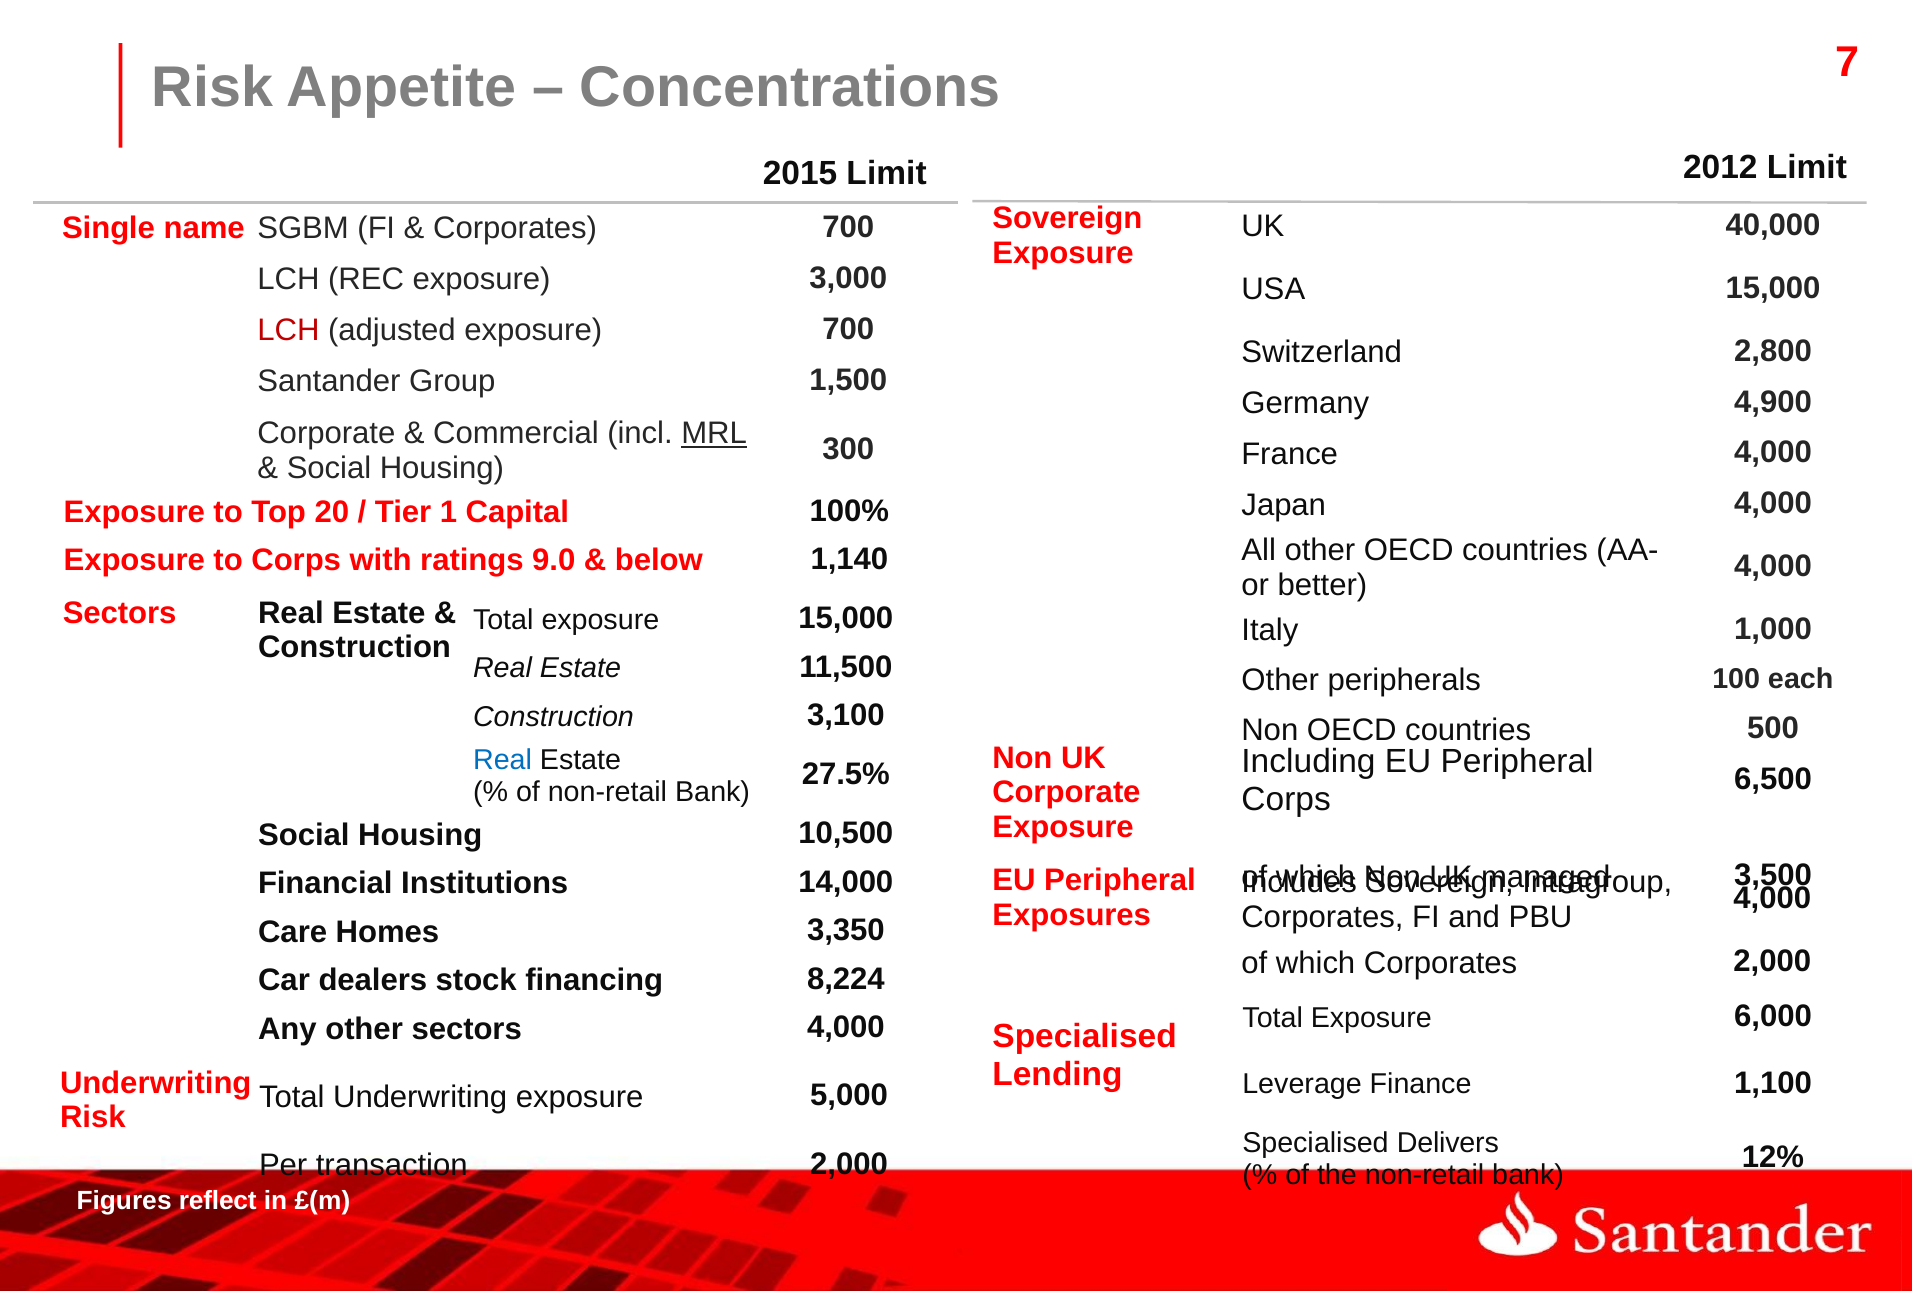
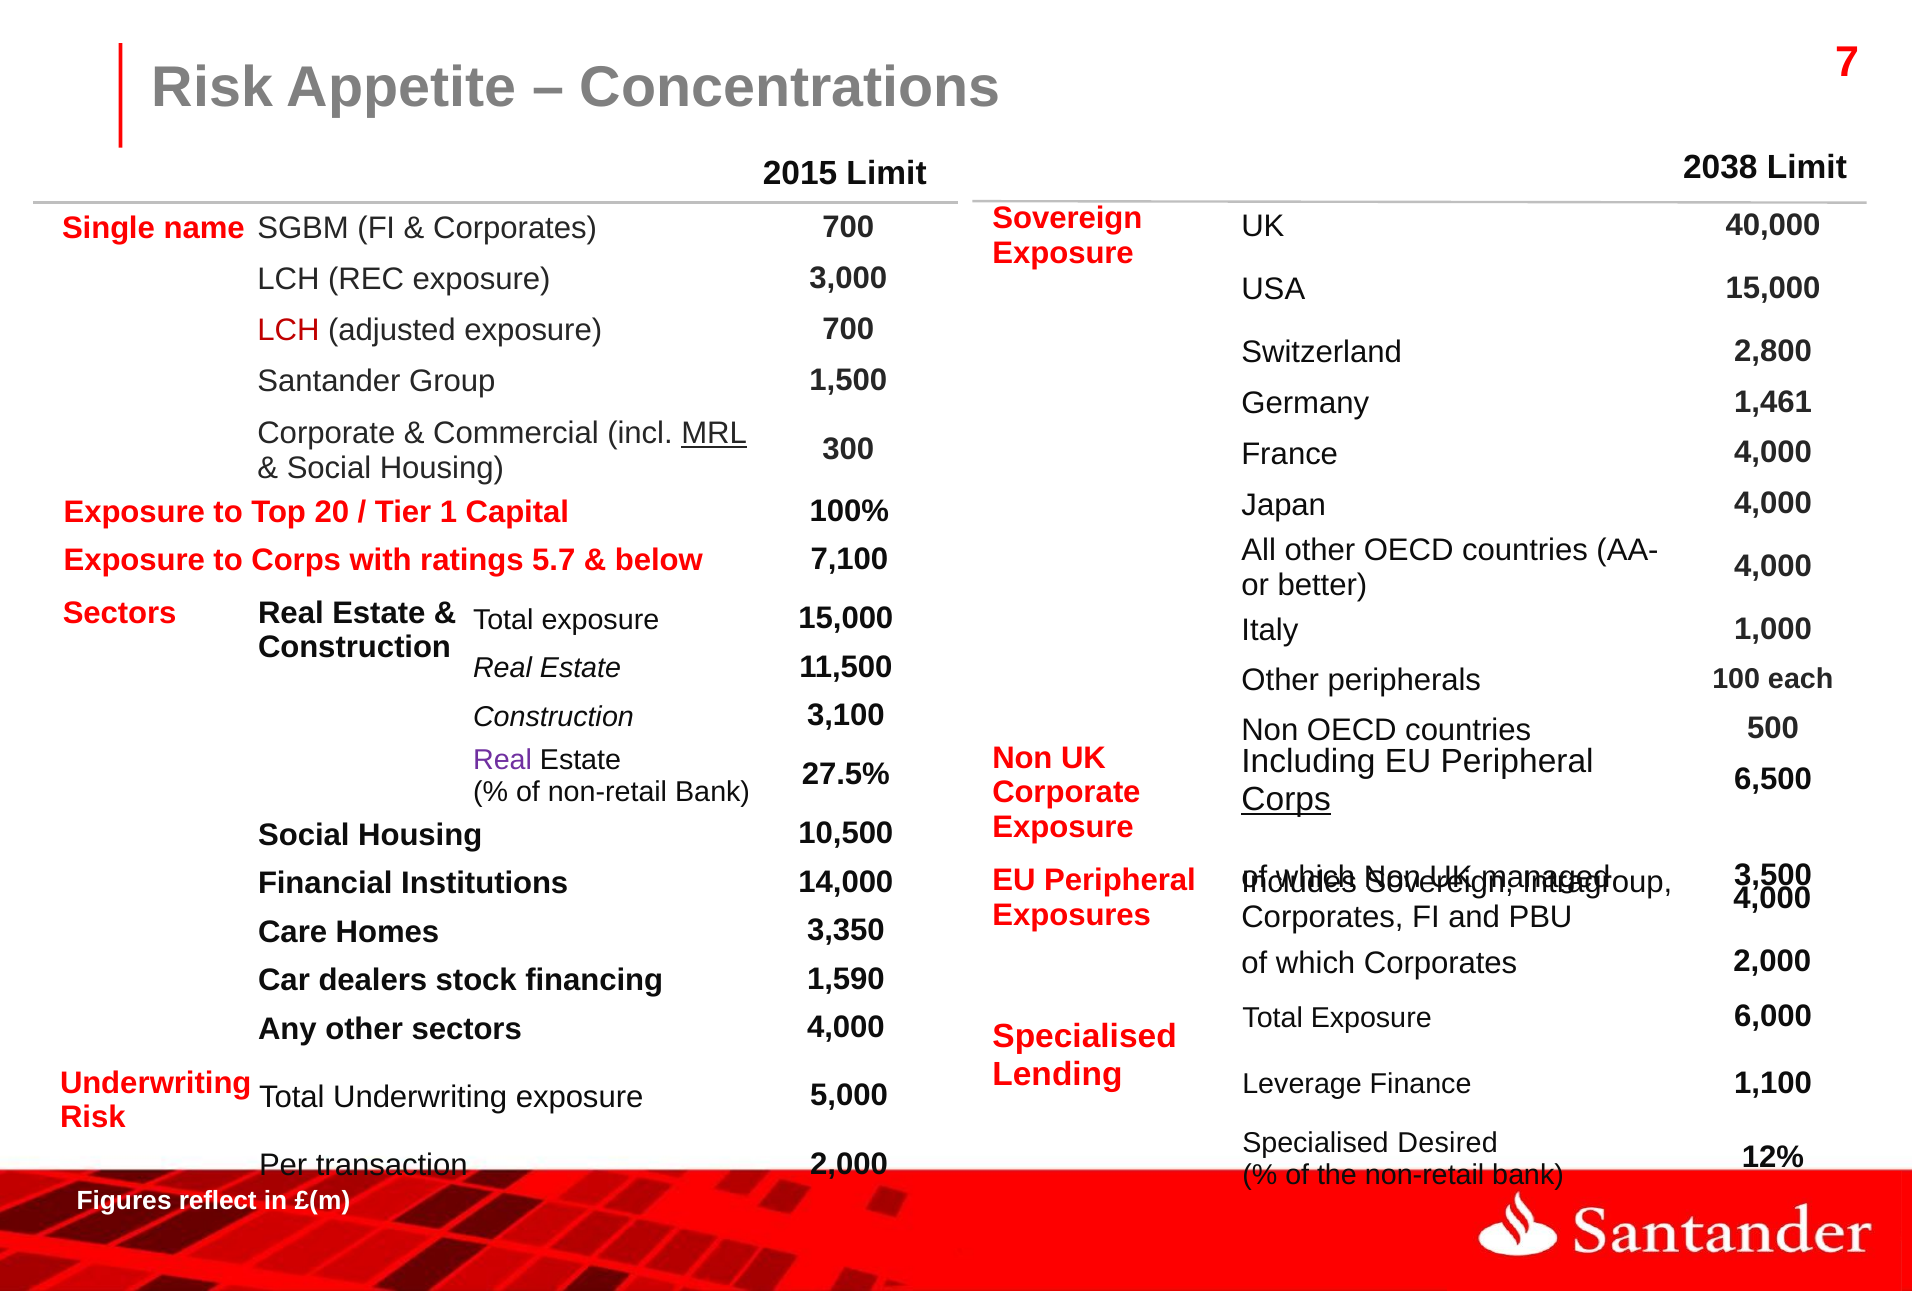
2012: 2012 -> 2038
4,900: 4,900 -> 1,461
9.0: 9.0 -> 5.7
1,140: 1,140 -> 7,100
Real at (503, 760) colour: blue -> purple
Corps at (1286, 800) underline: none -> present
8,224: 8,224 -> 1,590
Delivers: Delivers -> Desired
